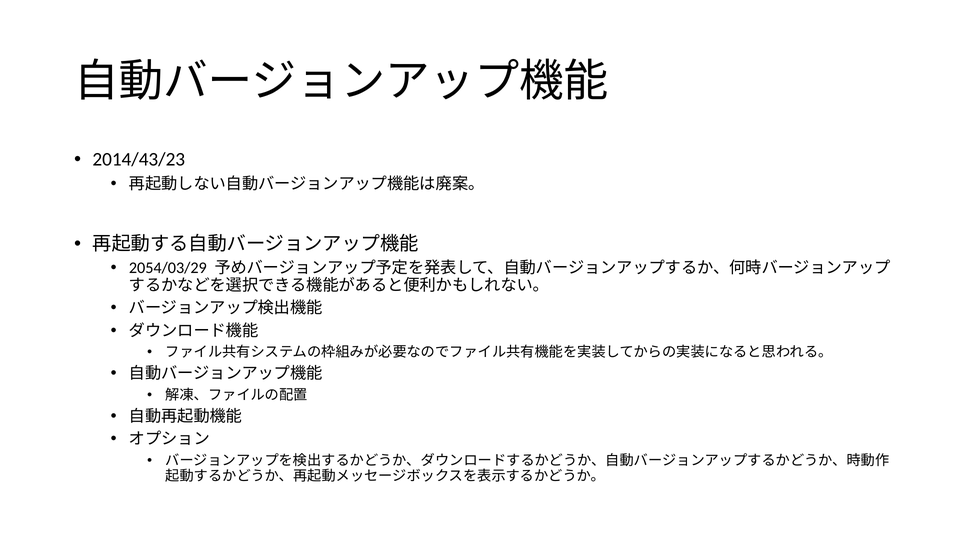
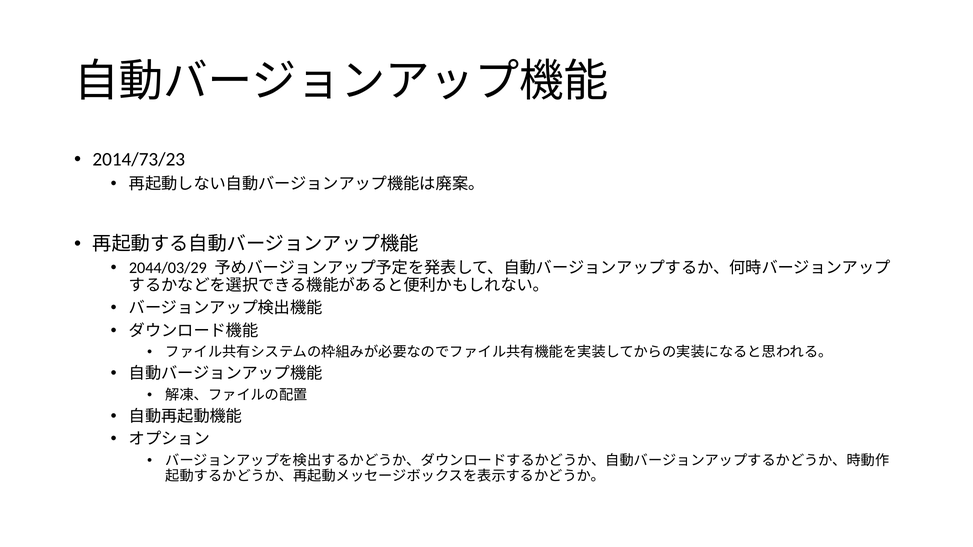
2014/43/23: 2014/43/23 -> 2014/73/23
2054/03/29: 2054/03/29 -> 2044/03/29
